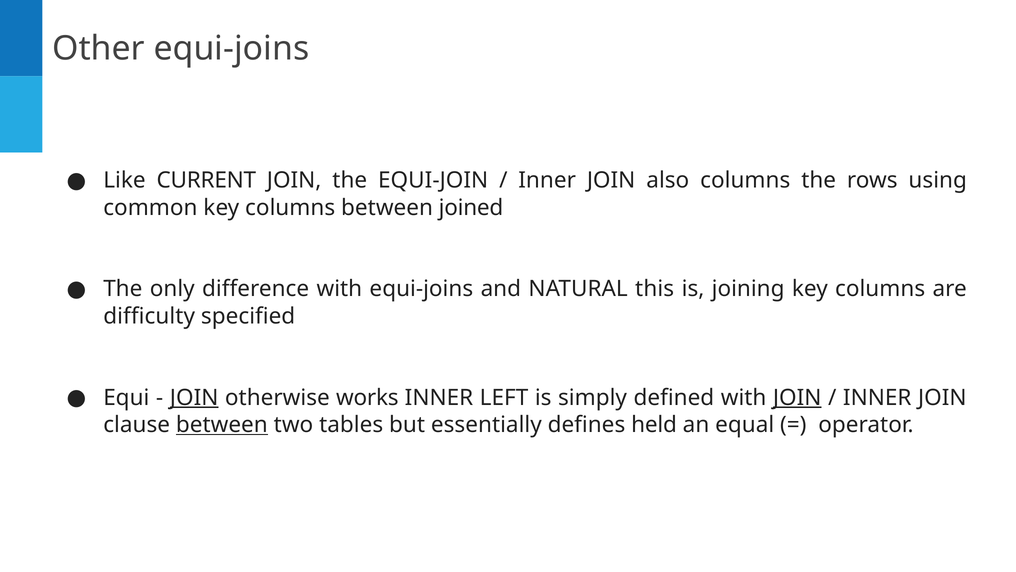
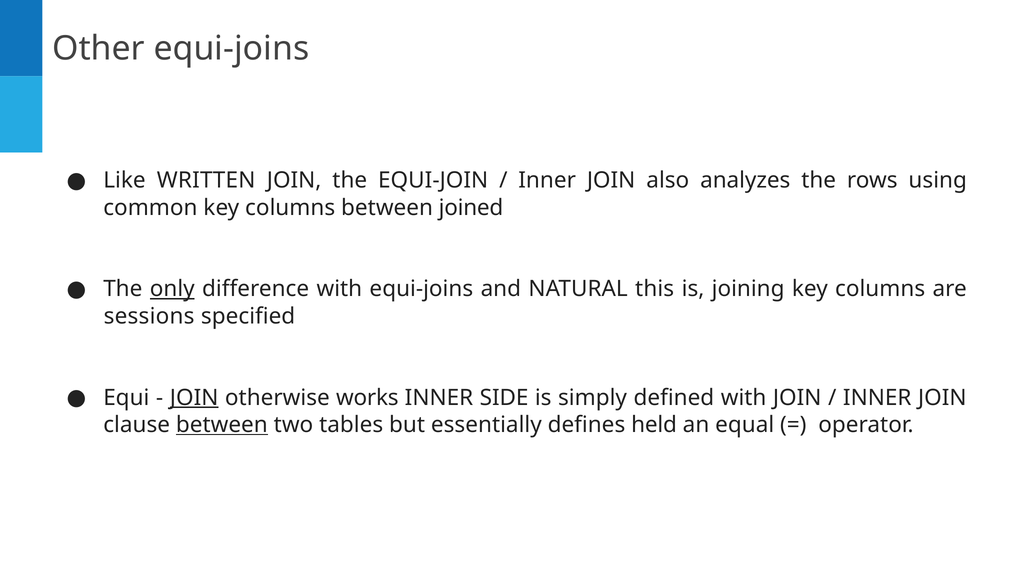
CURRENT: CURRENT -> WRITTEN
also columns: columns -> analyzes
only underline: none -> present
difficulty: difficulty -> sessions
LEFT: LEFT -> SIDE
JOIN at (797, 397) underline: present -> none
